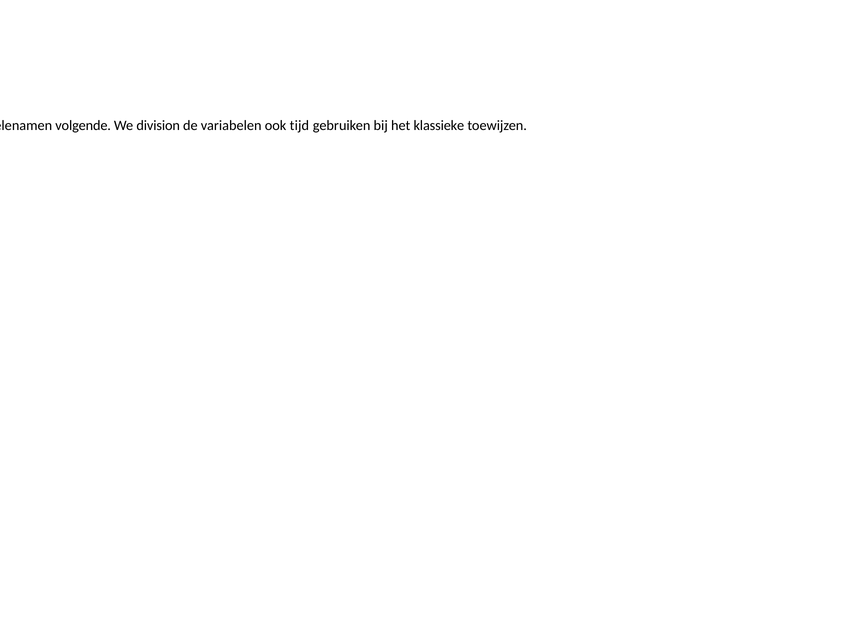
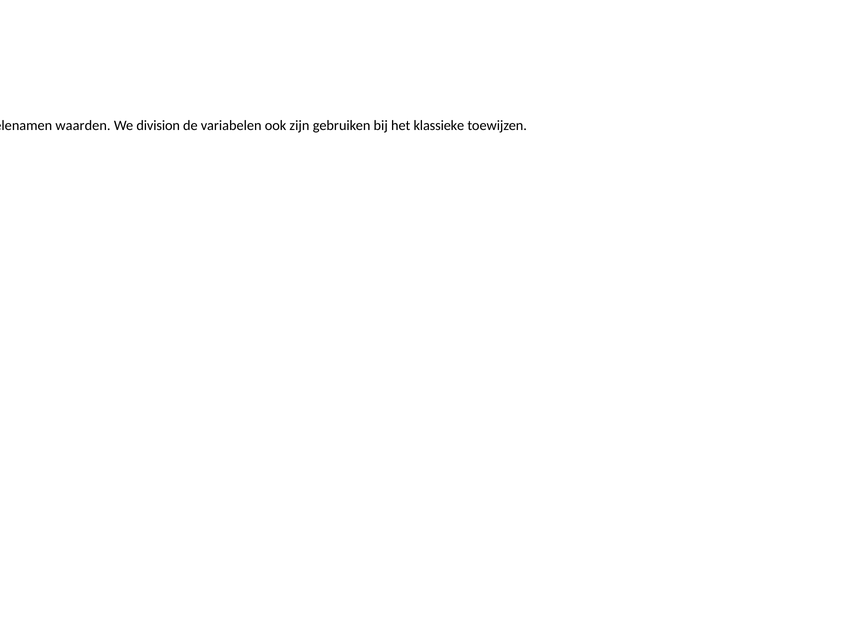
volgende: volgende -> waarden
tijd: tijd -> zijn
